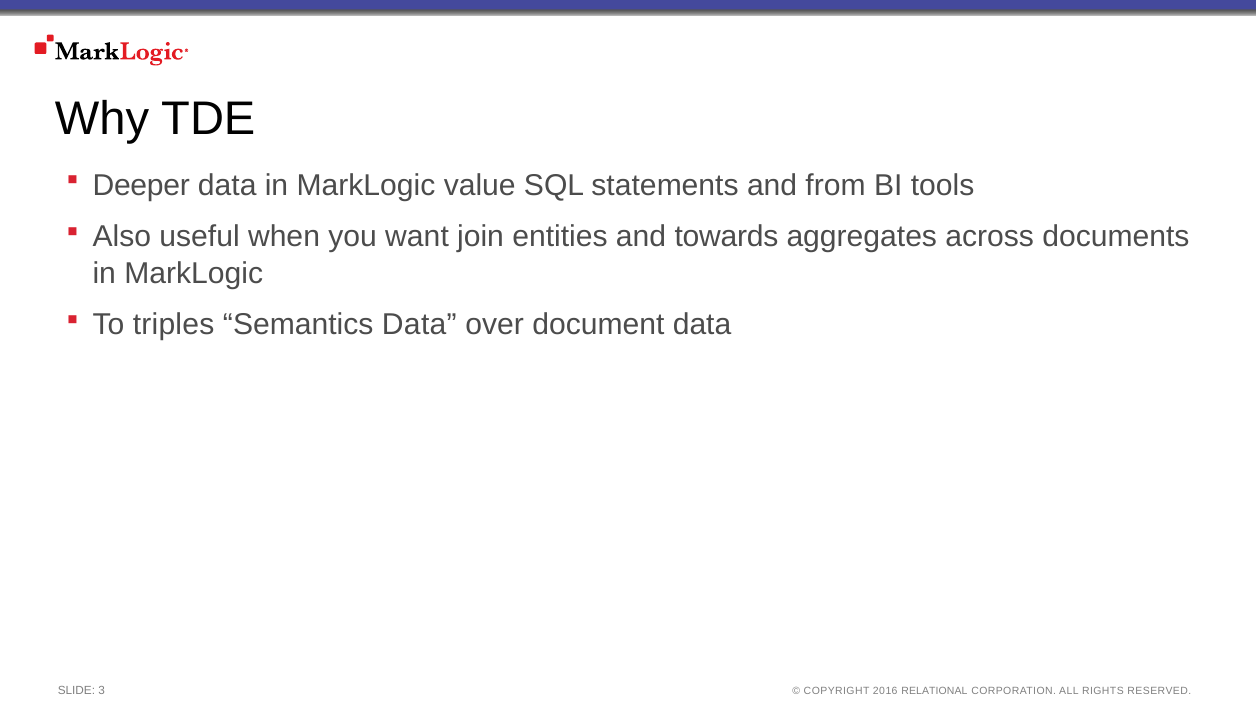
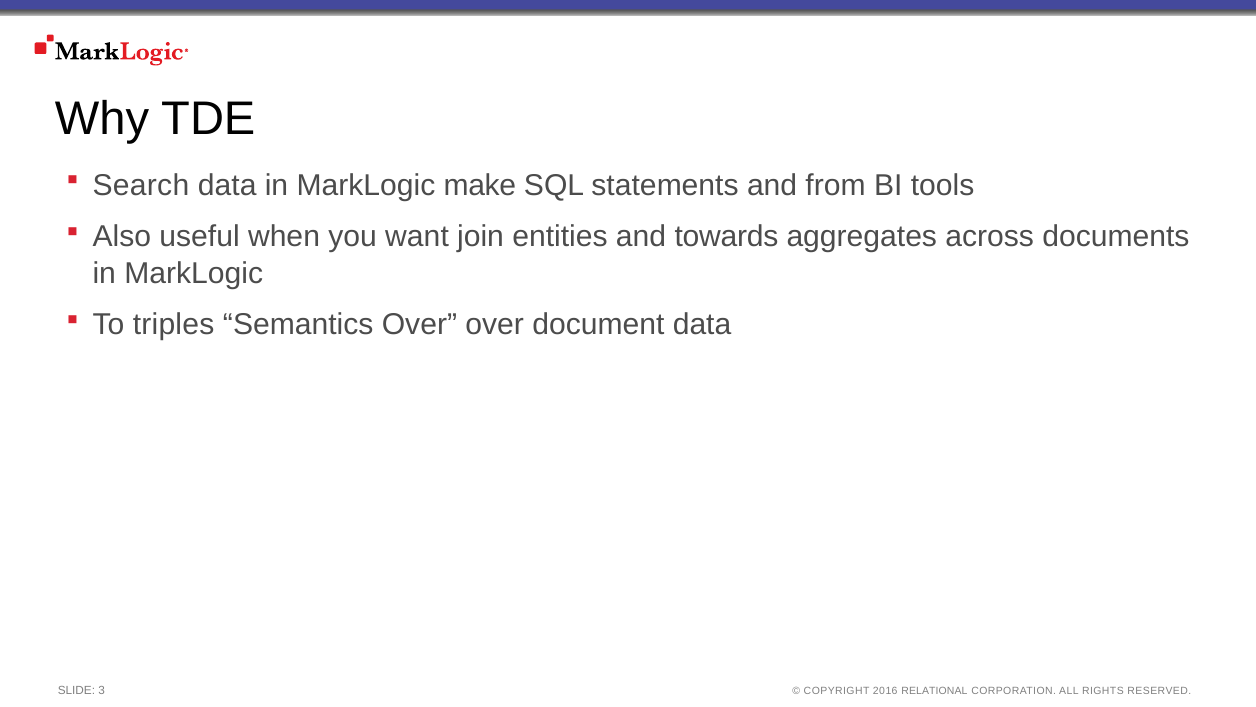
Deeper: Deeper -> Search
value: value -> make
Semantics Data: Data -> Over
